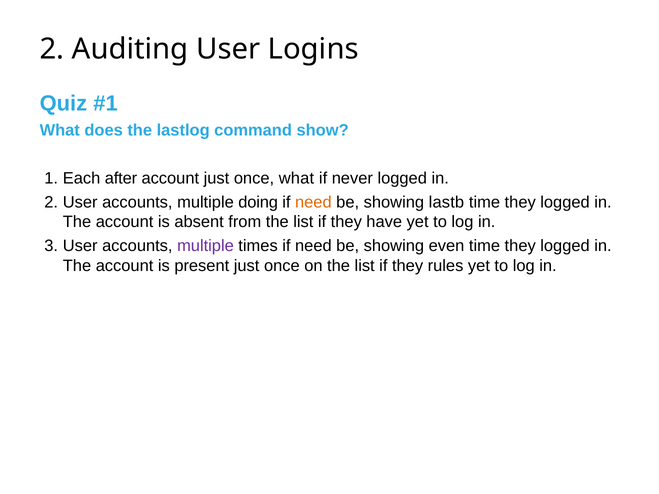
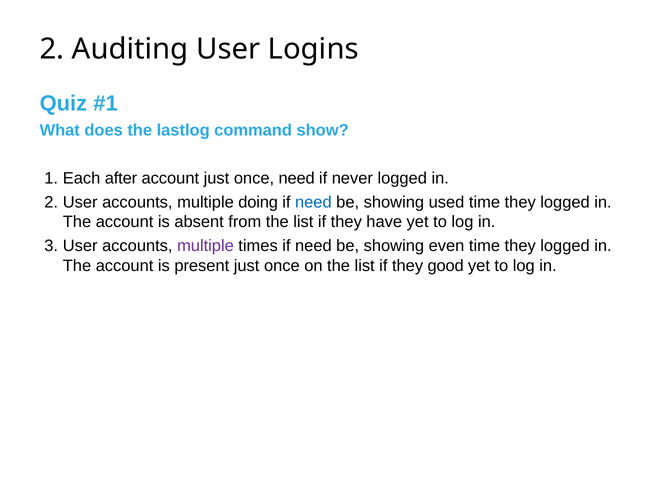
once what: what -> need
need at (313, 202) colour: orange -> blue
lastb: lastb -> used
rules: rules -> good
